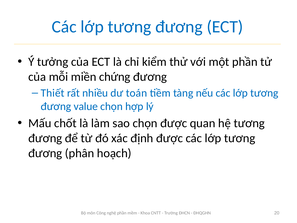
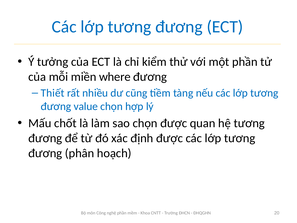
chứng: chứng -> where
toán: toán -> cũng
